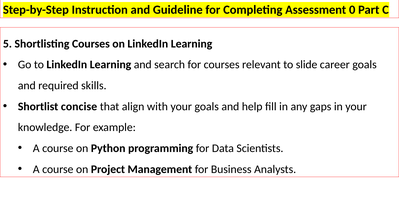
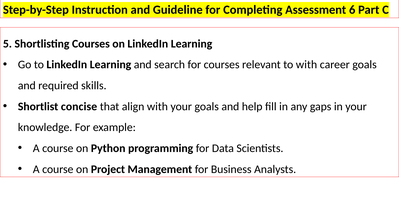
0: 0 -> 6
to slide: slide -> with
